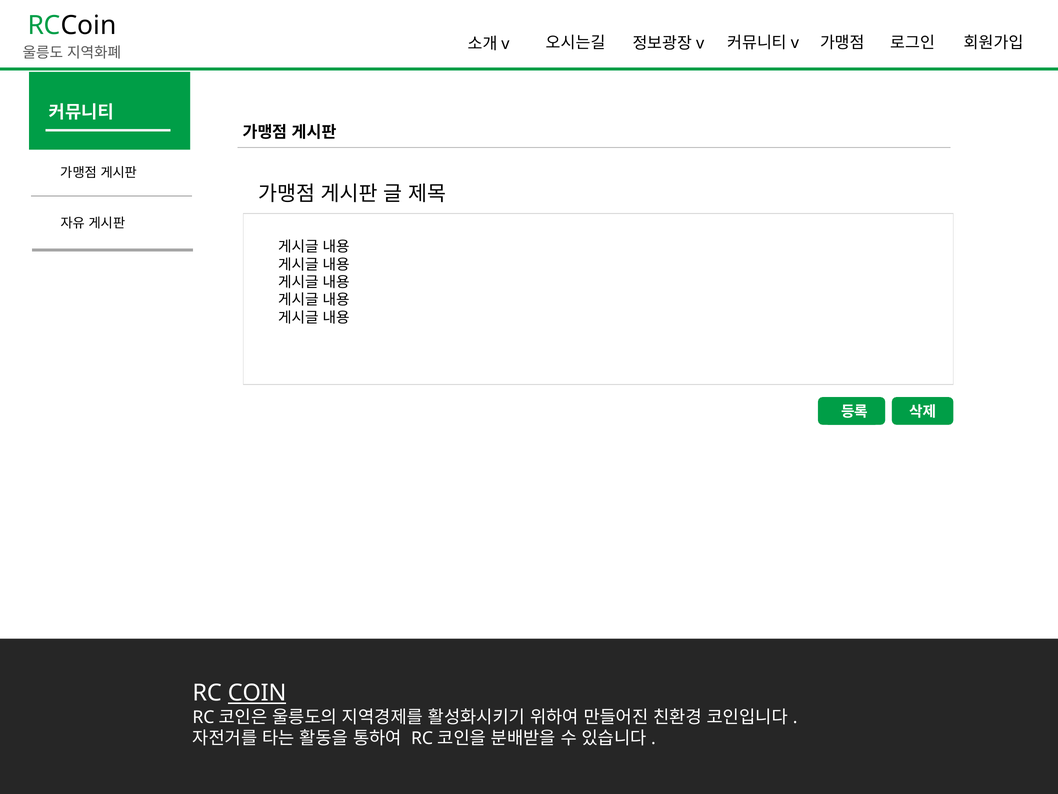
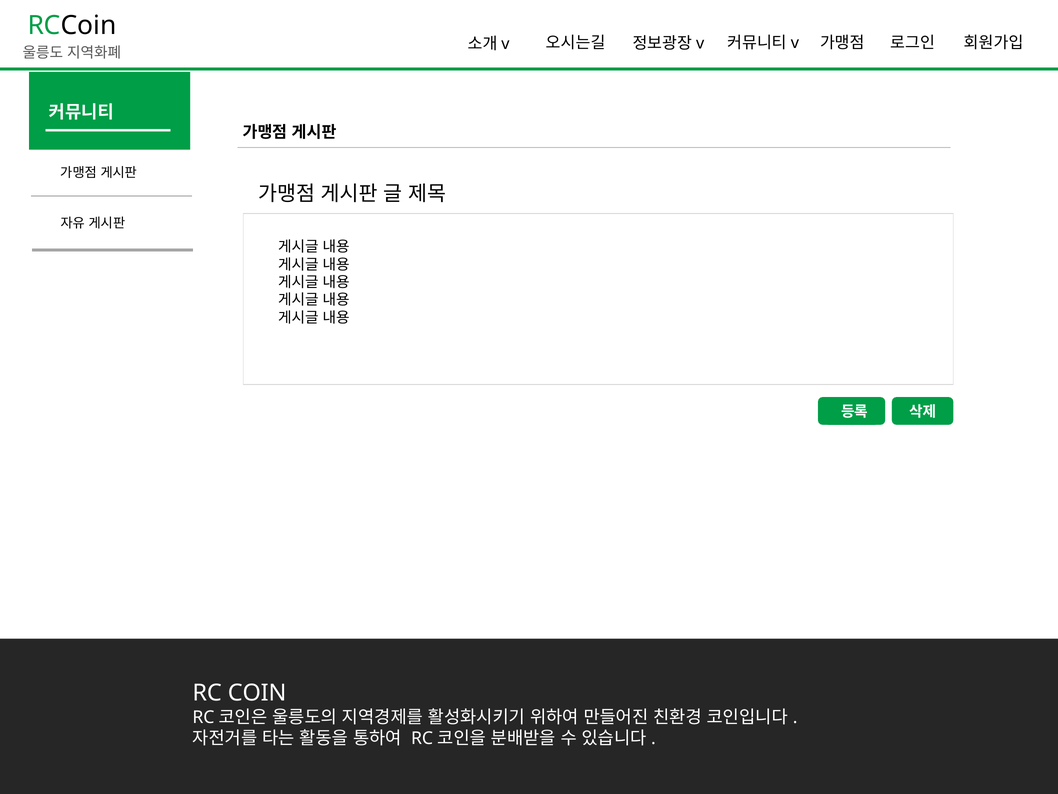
COIN underline: present -> none
